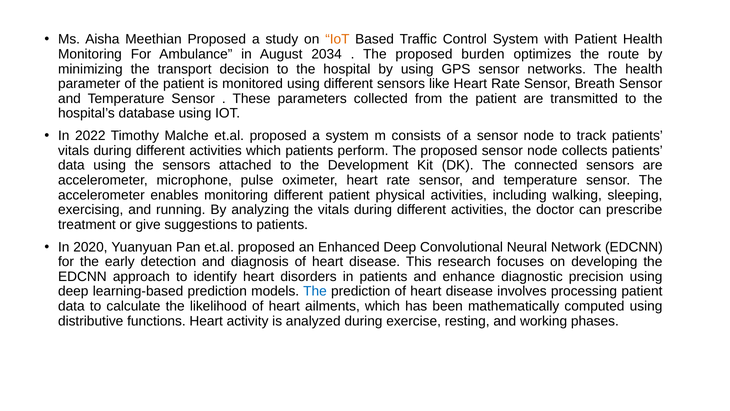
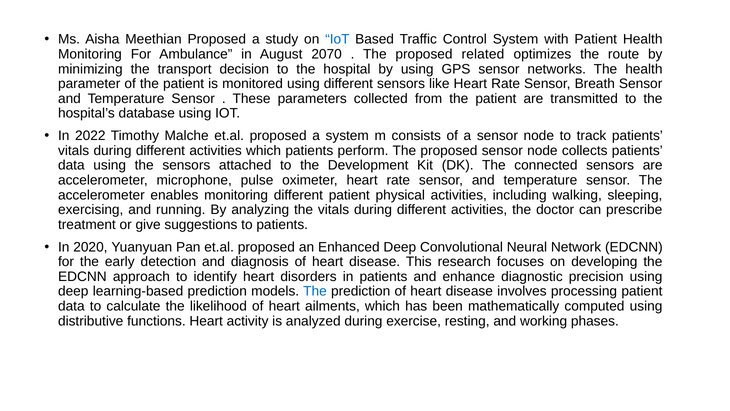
IoT at (337, 39) colour: orange -> blue
2034: 2034 -> 2070
burden: burden -> related
